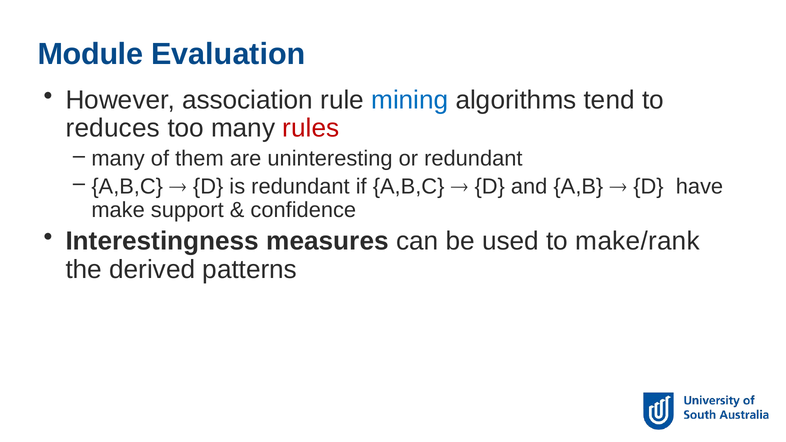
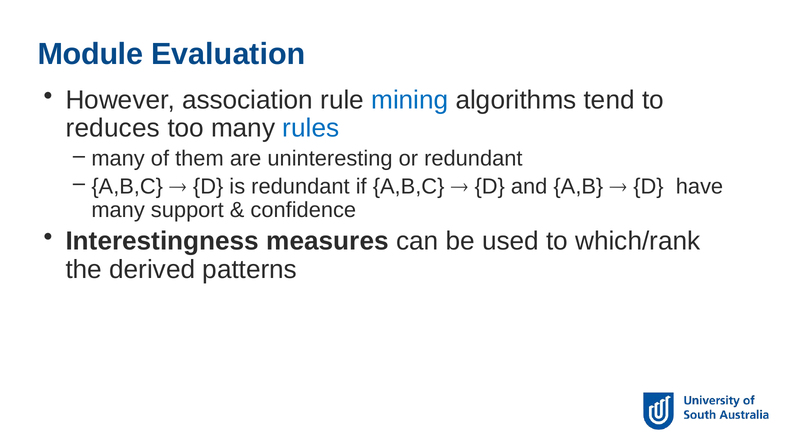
rules colour: red -> blue
make at (118, 210): make -> many
make/rank: make/rank -> which/rank
